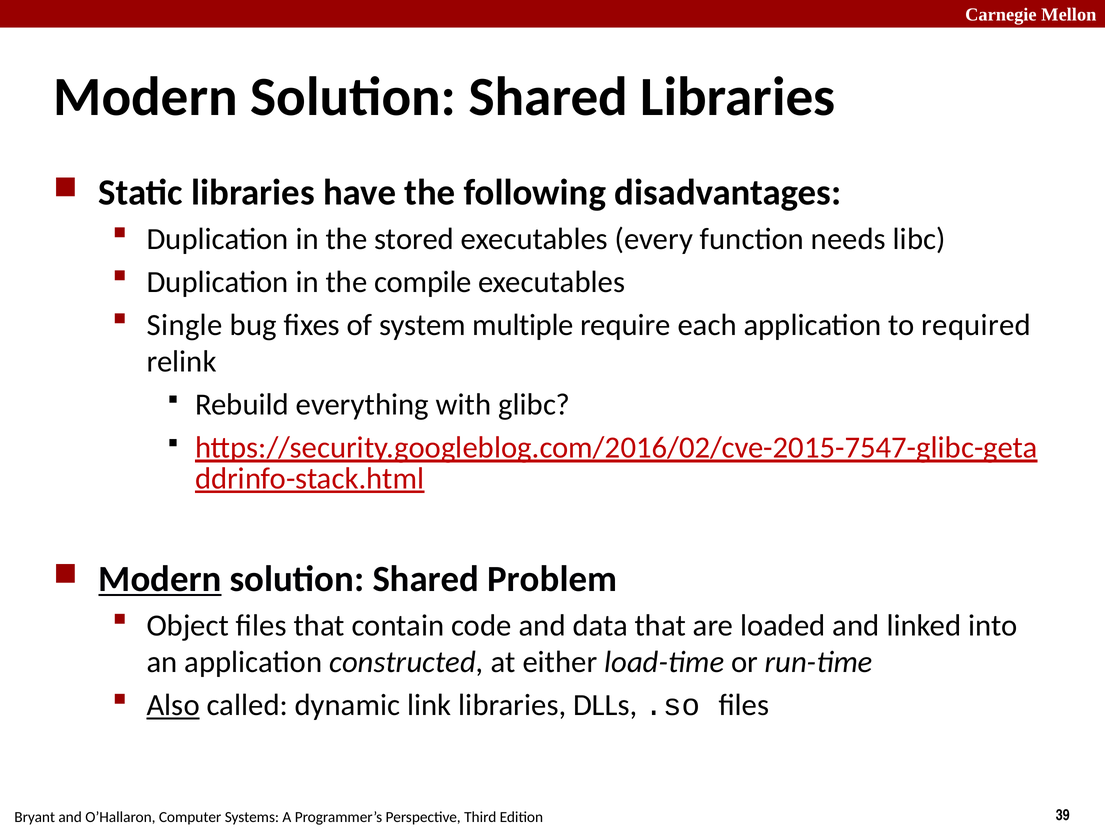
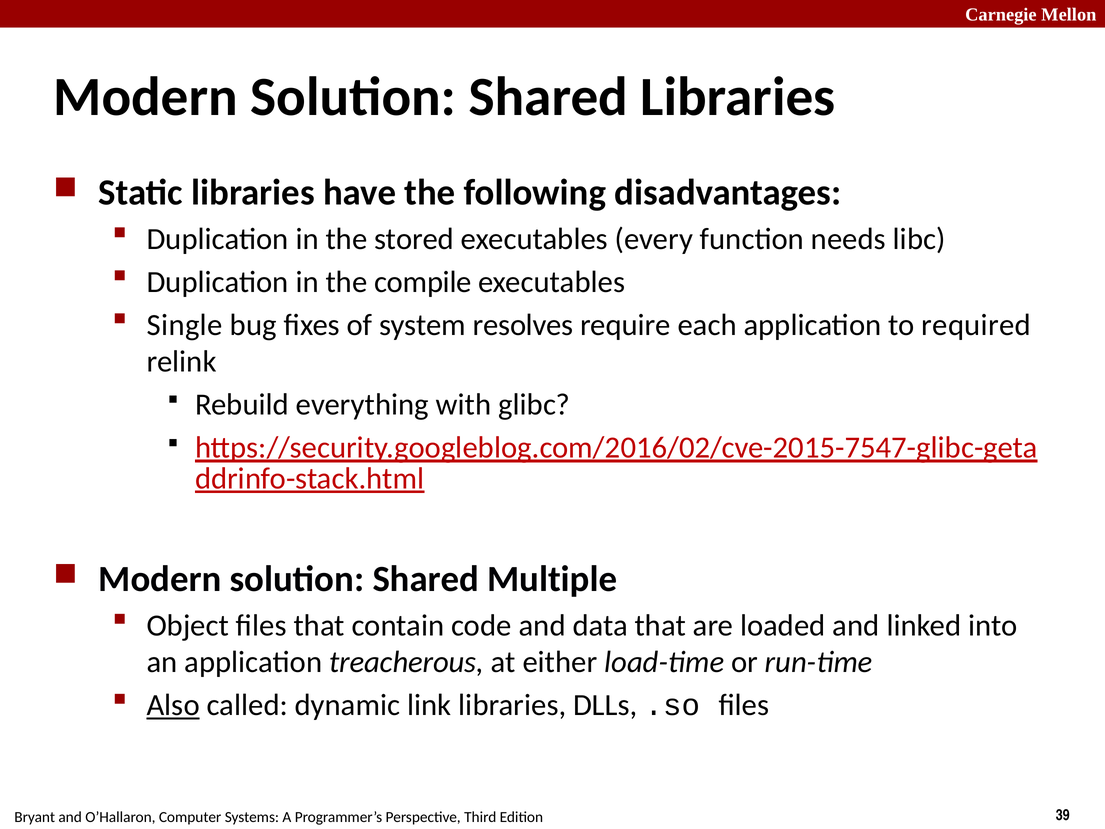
multiple: multiple -> resolves
Modern at (160, 579) underline: present -> none
Problem: Problem -> Multiple
constructed: constructed -> treacherous
